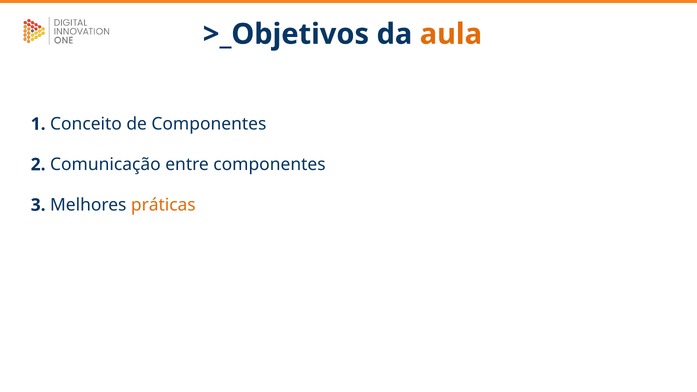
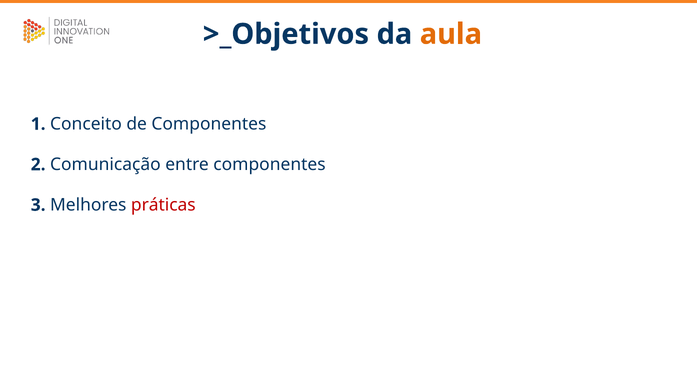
práticas colour: orange -> red
